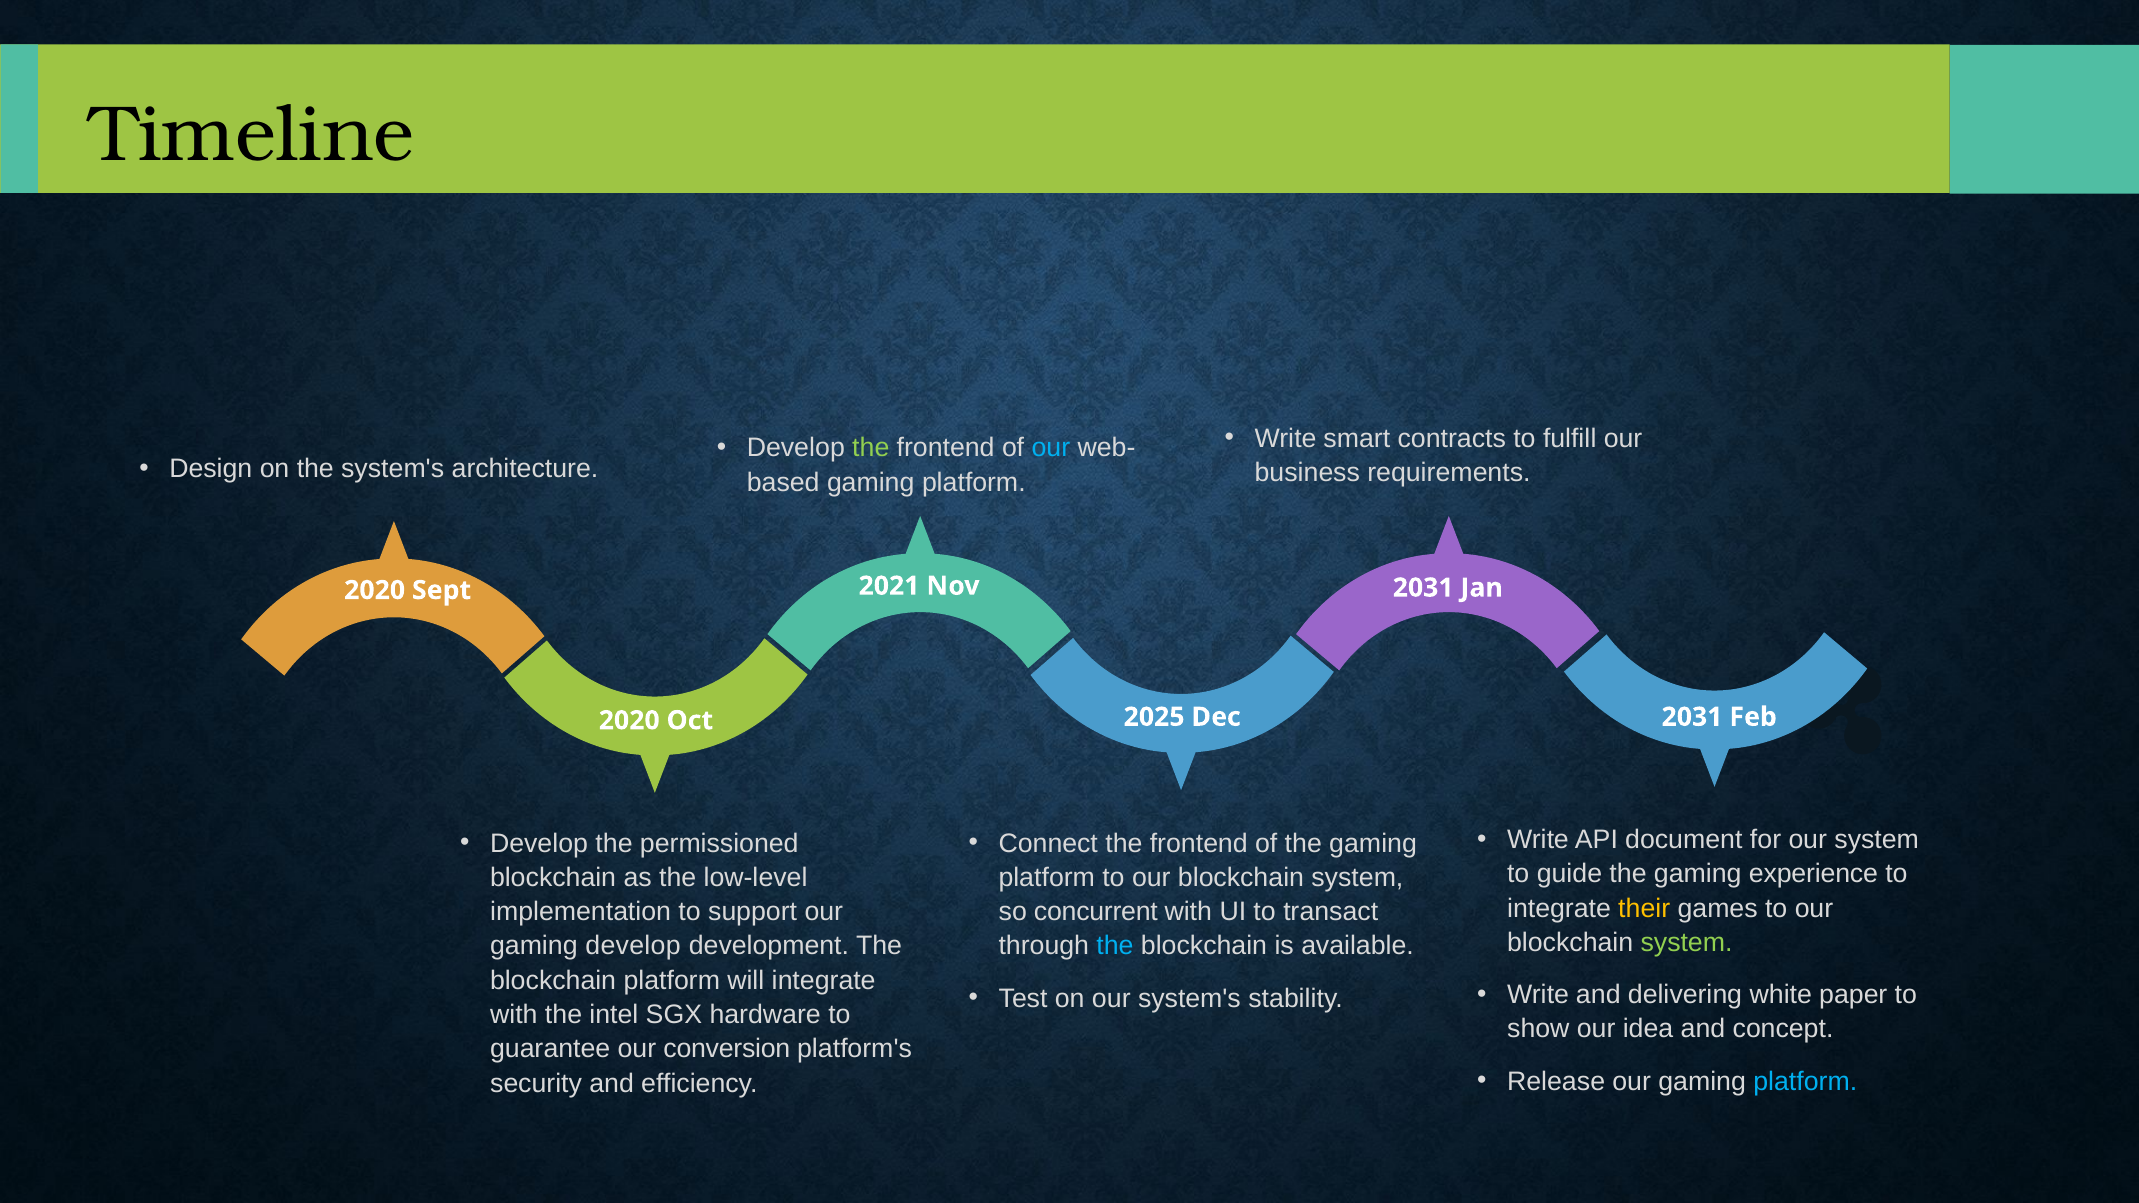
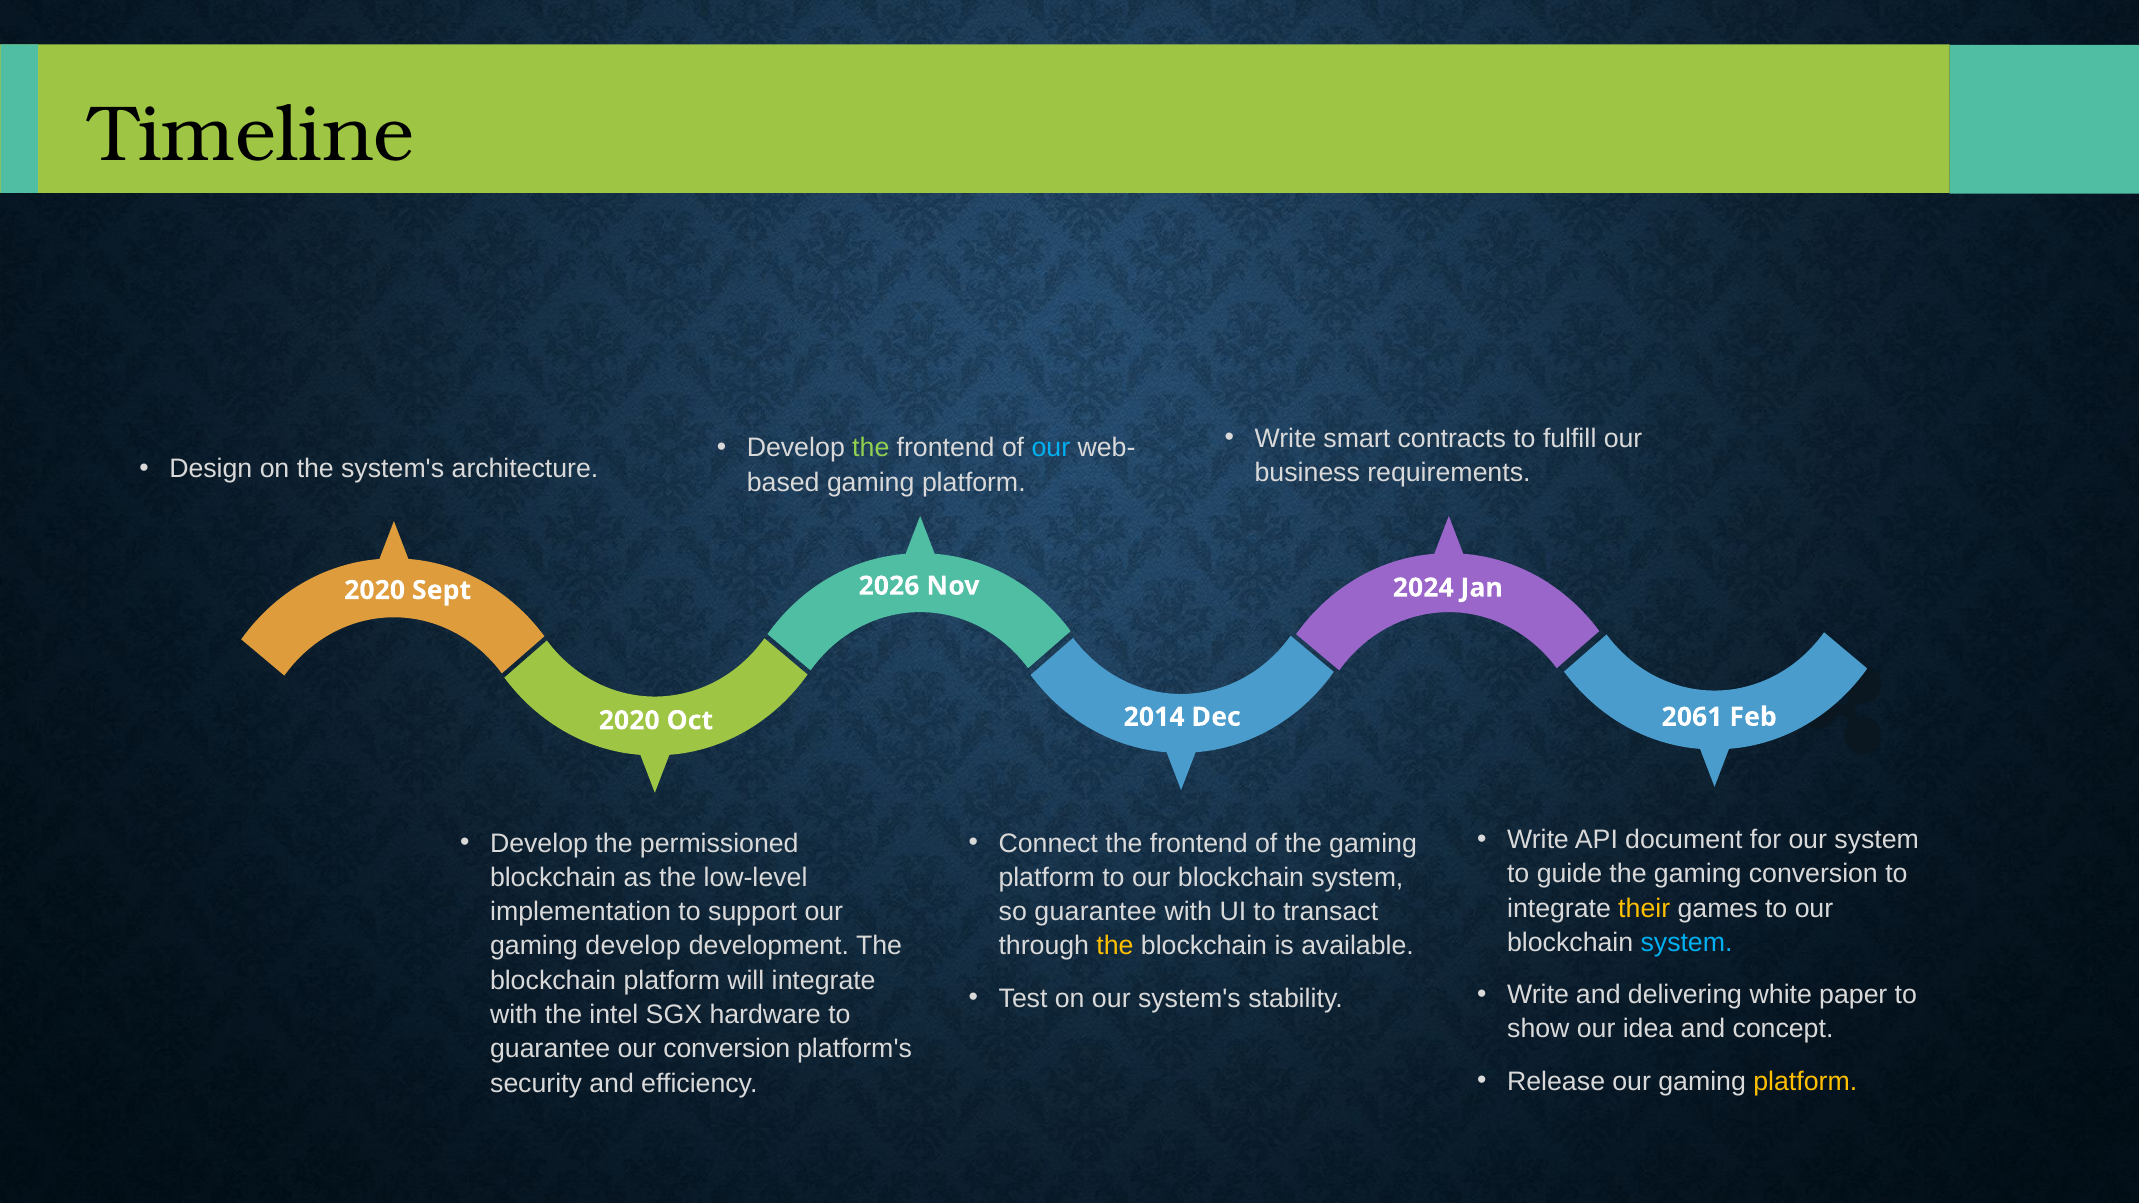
2021: 2021 -> 2026
2031 at (1423, 588): 2031 -> 2024
2025: 2025 -> 2014
2031 at (1692, 717): 2031 -> 2061
gaming experience: experience -> conversion
so concurrent: concurrent -> guarantee
system at (1687, 943) colour: light green -> light blue
the at (1115, 946) colour: light blue -> yellow
platform at (1805, 1081) colour: light blue -> yellow
